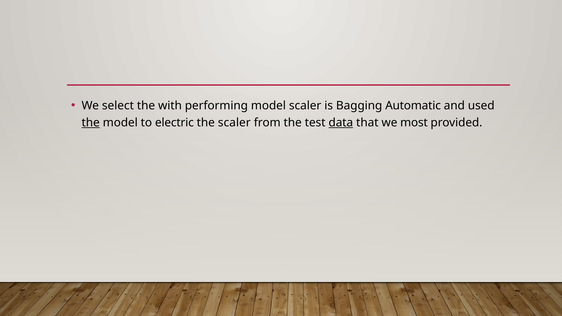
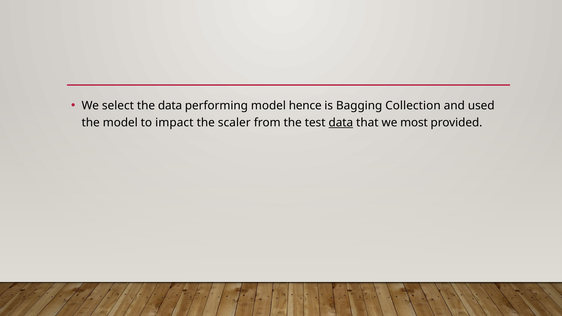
the with: with -> data
model scaler: scaler -> hence
Automatic: Automatic -> Collection
the at (91, 123) underline: present -> none
electric: electric -> impact
